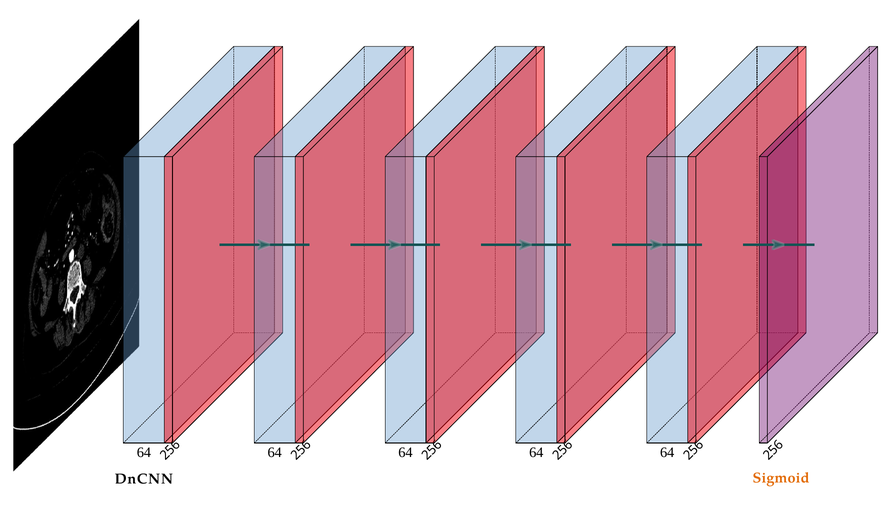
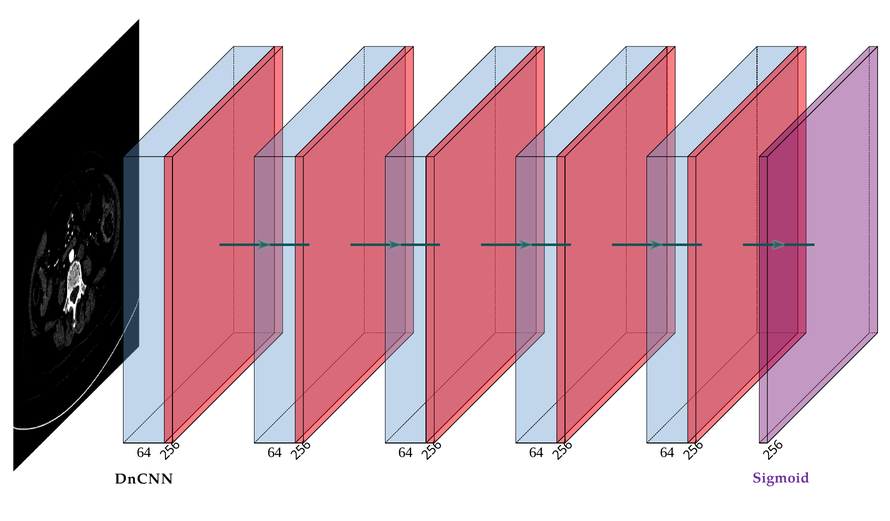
Sigmoid colour: orange -> purple
